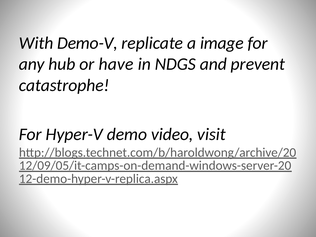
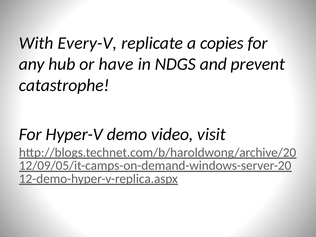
Demo-V: Demo-V -> Every-V
image: image -> copies
